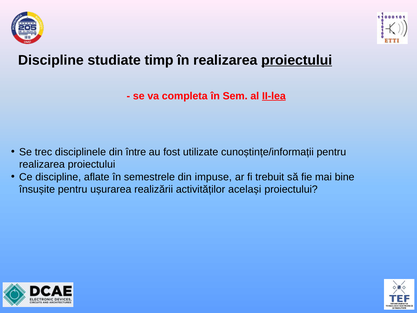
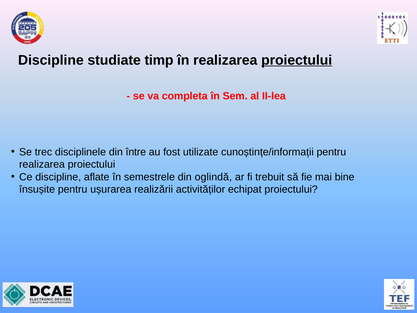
II-lea underline: present -> none
impuse: impuse -> oglindă
același: același -> echipat
